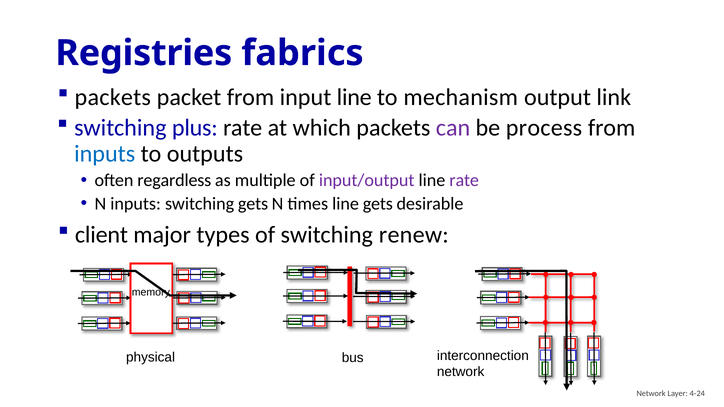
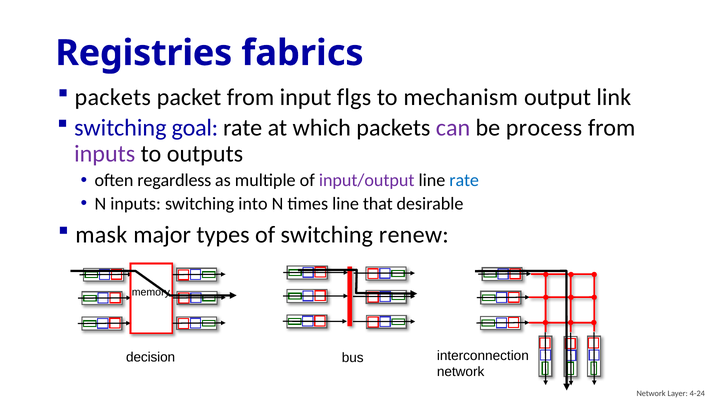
input line: line -> flgs
plus: plus -> goal
inputs at (105, 154) colour: blue -> purple
rate at (464, 181) colour: purple -> blue
switching gets: gets -> into
line gets: gets -> that
client: client -> mask
physical: physical -> decision
